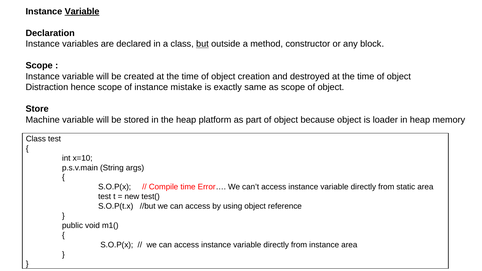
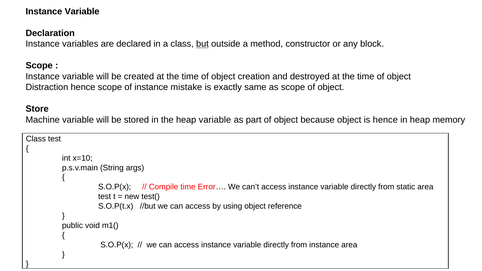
Variable at (82, 11) underline: present -> none
heap platform: platform -> variable
is loader: loader -> hence
